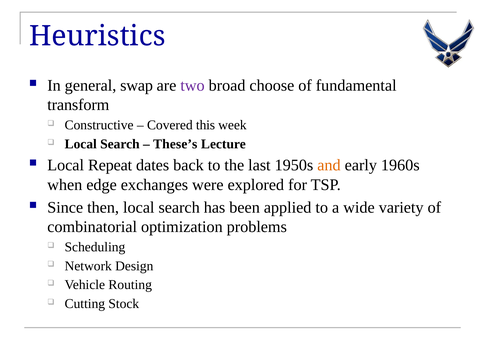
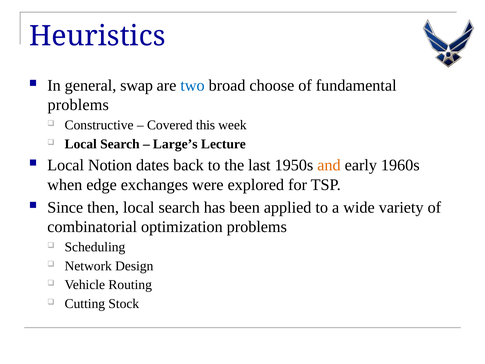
two colour: purple -> blue
transform at (78, 105): transform -> problems
These’s: These’s -> Large’s
Repeat: Repeat -> Notion
